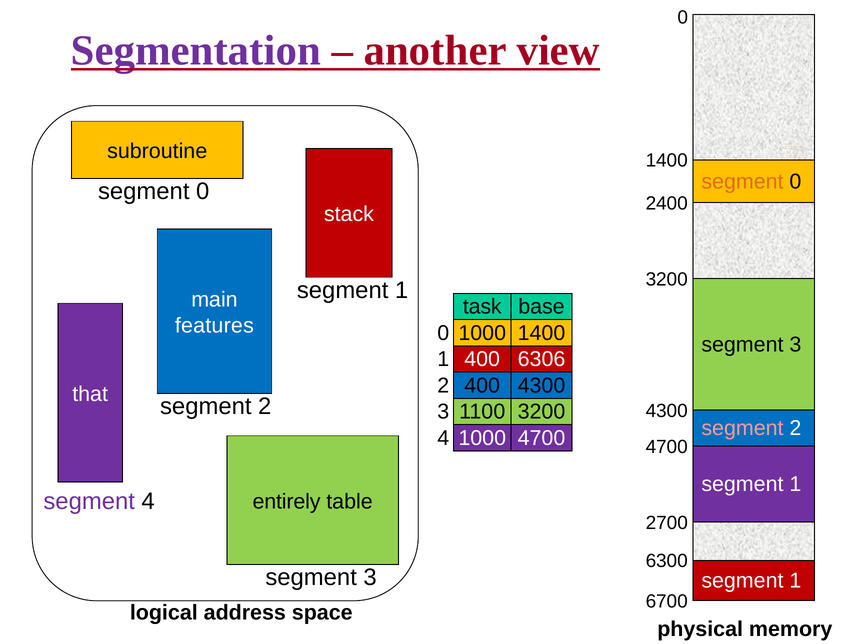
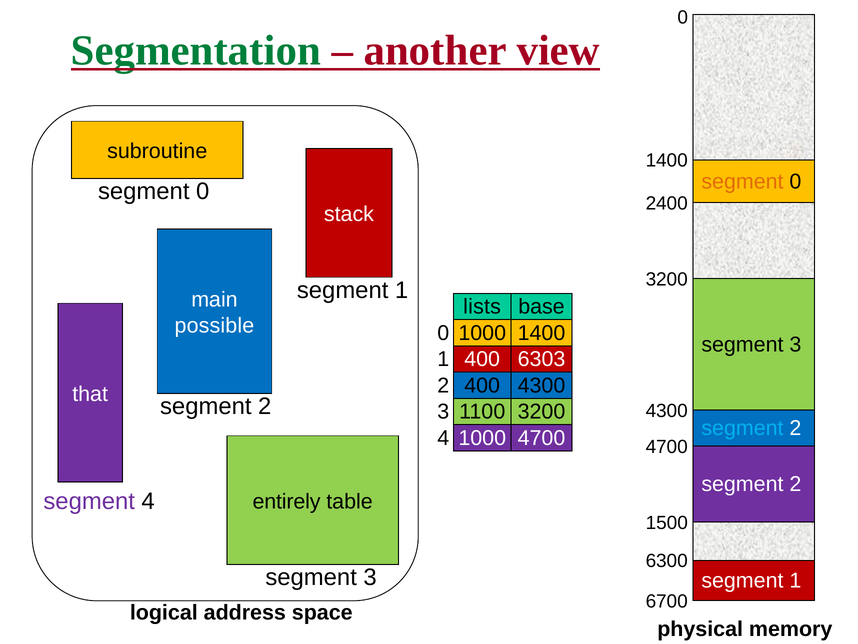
Segmentation colour: purple -> green
task: task -> lists
features: features -> possible
6306: 6306 -> 6303
segment at (742, 428) colour: pink -> light blue
1 at (795, 484): 1 -> 2
2700: 2700 -> 1500
